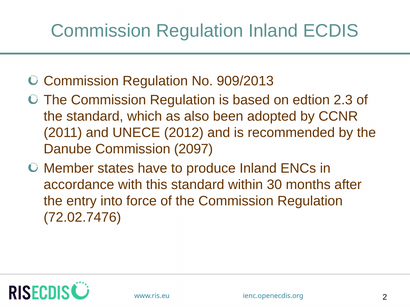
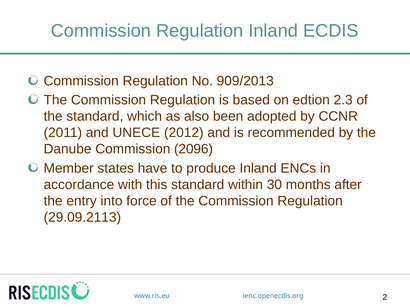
2097: 2097 -> 2096
72.02.7476: 72.02.7476 -> 29.09.2113
